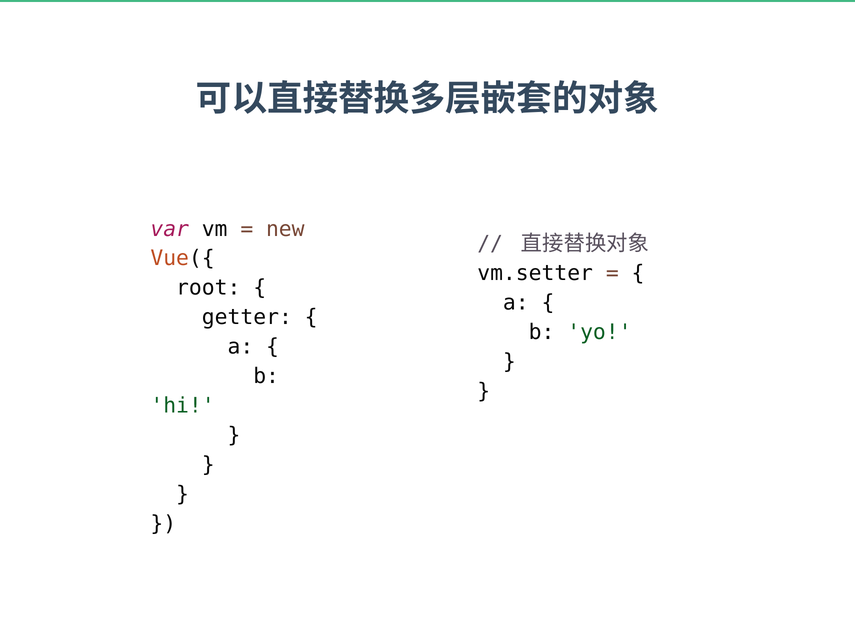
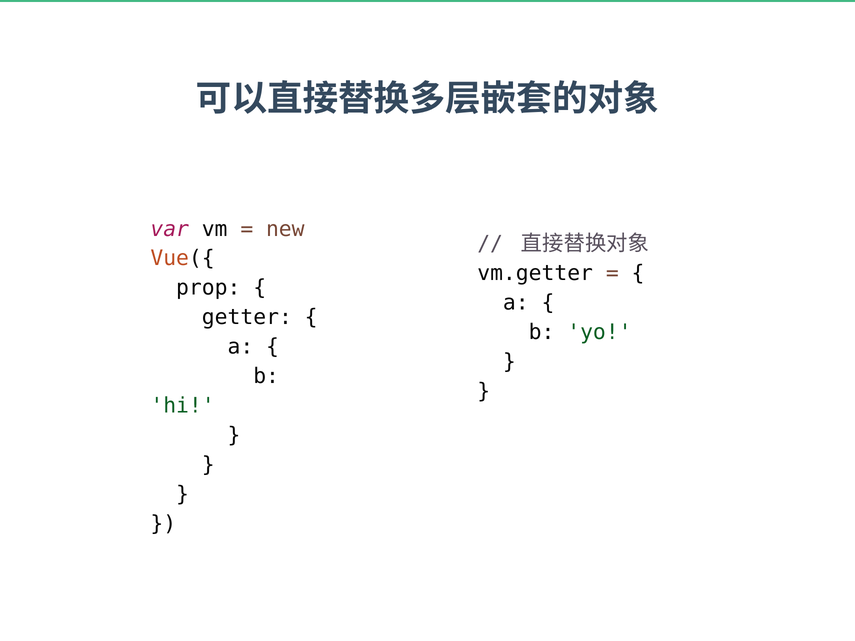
vm.setter: vm.setter -> vm.getter
root: root -> prop
